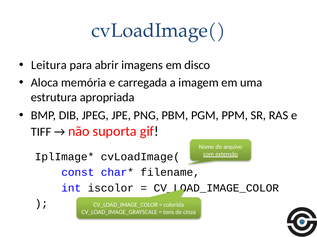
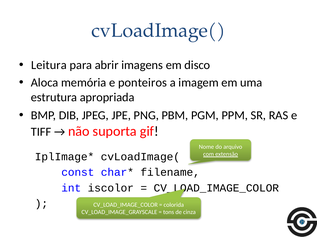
carregada: carregada -> ponteiros
